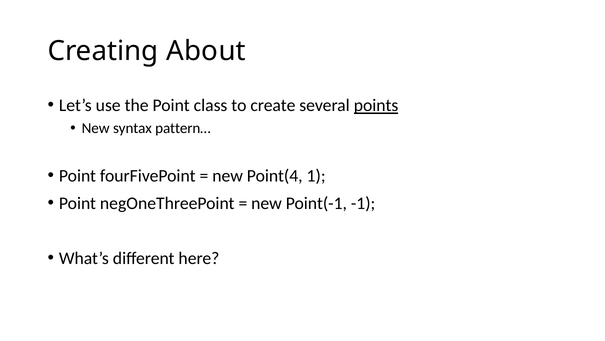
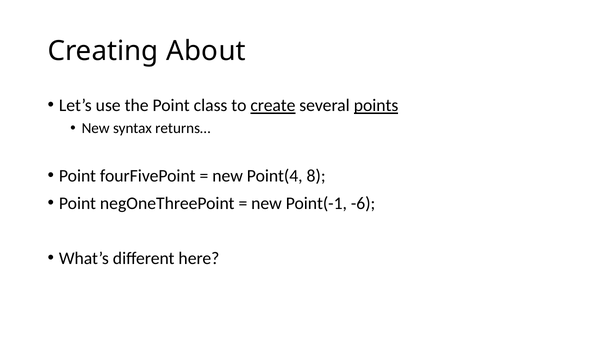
create underline: none -> present
pattern…: pattern… -> returns…
1: 1 -> 8
-1: -1 -> -6
